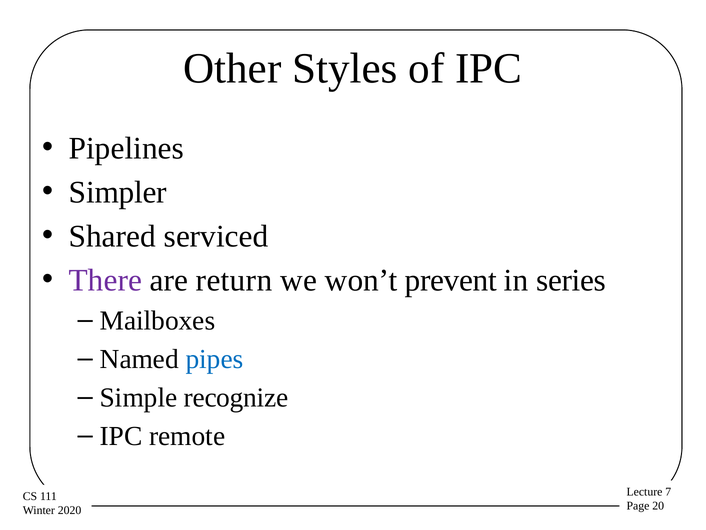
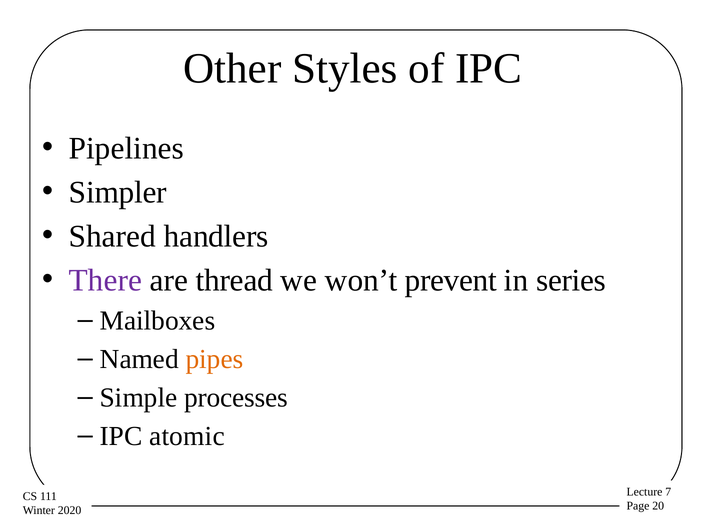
serviced: serviced -> handlers
return: return -> thread
pipes colour: blue -> orange
recognize: recognize -> processes
remote: remote -> atomic
